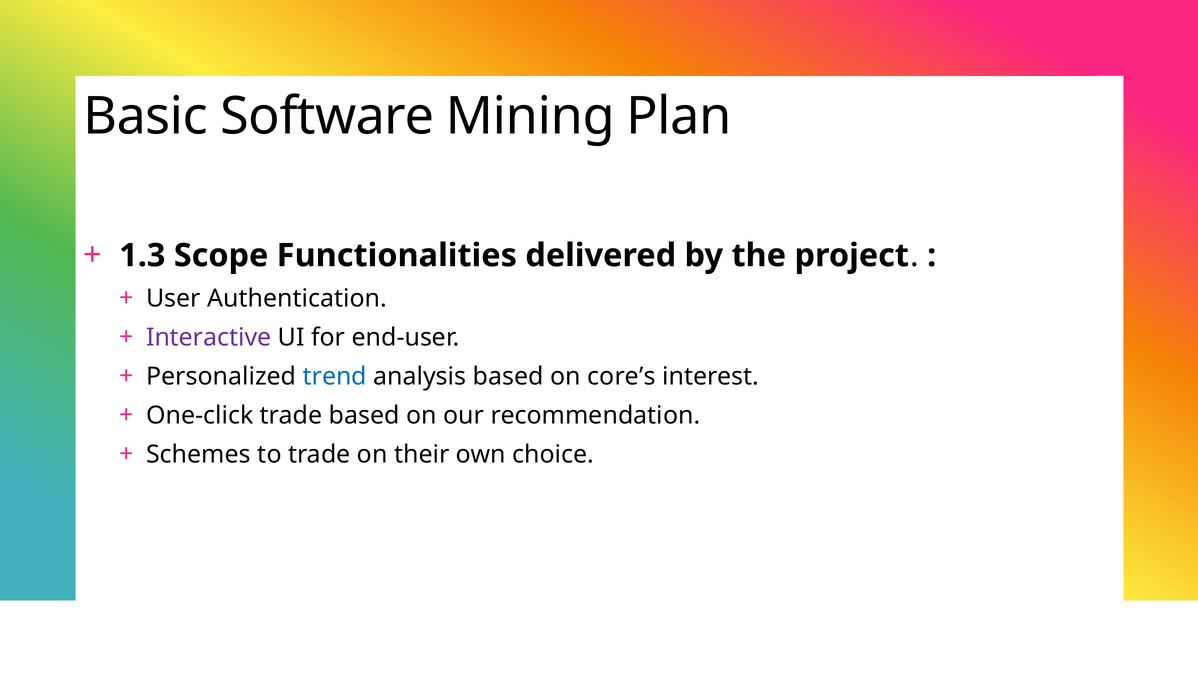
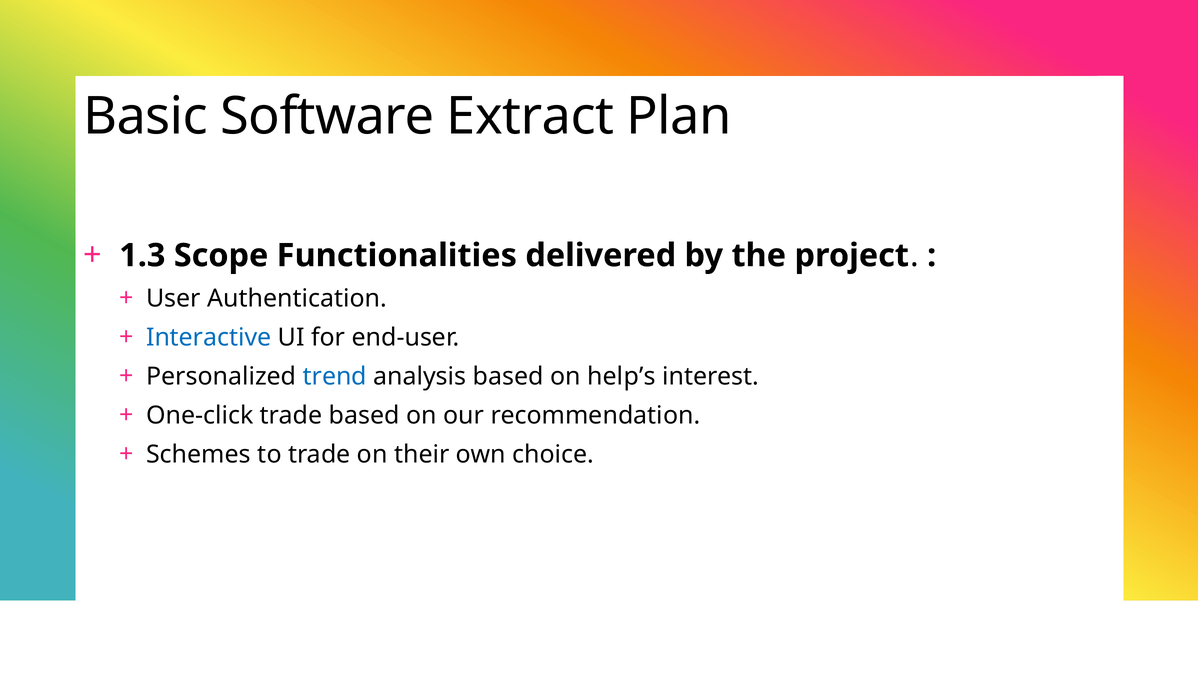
Mining: Mining -> Extract
Interactive colour: purple -> blue
core’s: core’s -> help’s
